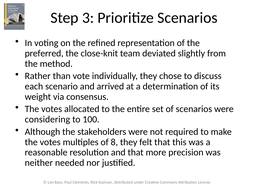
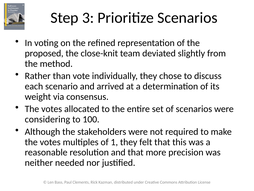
preferred: preferred -> proposed
8: 8 -> 1
